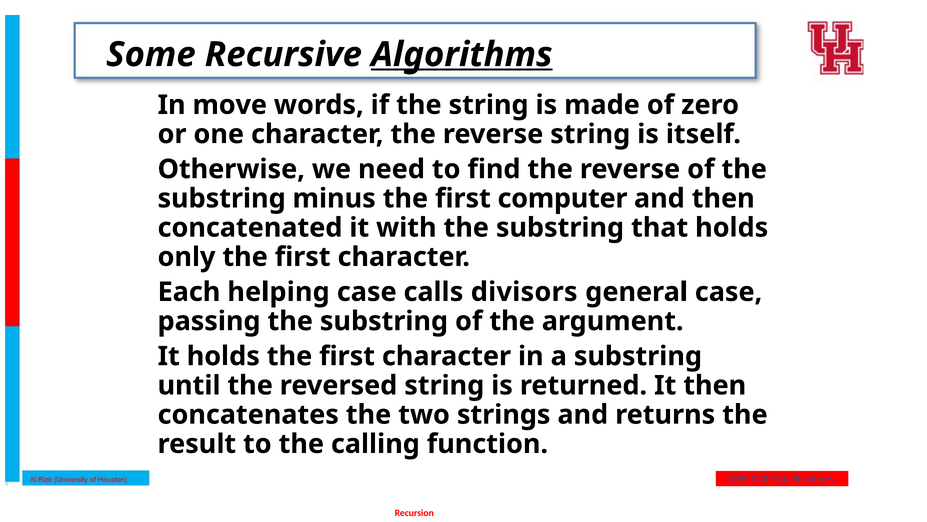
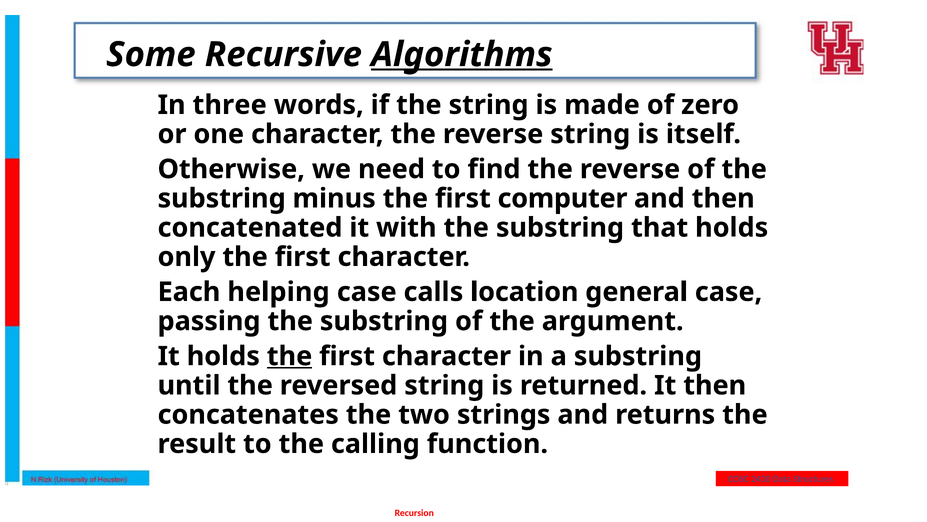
move: move -> three
divisors: divisors -> location
the at (290, 356) underline: none -> present
